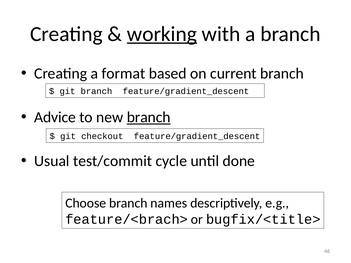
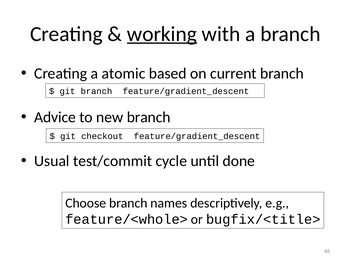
format: format -> atomic
branch at (149, 117) underline: present -> none
feature/<brach>: feature/<brach> -> feature/<whole>
